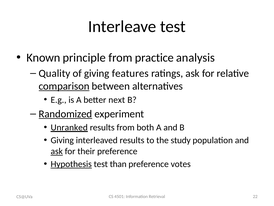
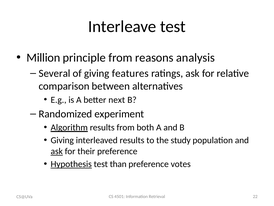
Known: Known -> Million
practice: practice -> reasons
Quality: Quality -> Several
comparison underline: present -> none
Randomized underline: present -> none
Unranked: Unranked -> Algorithm
